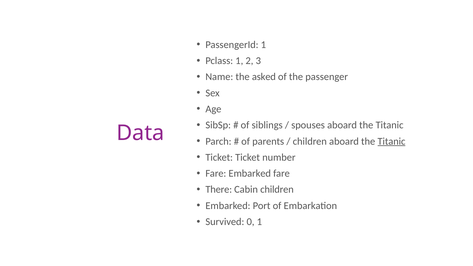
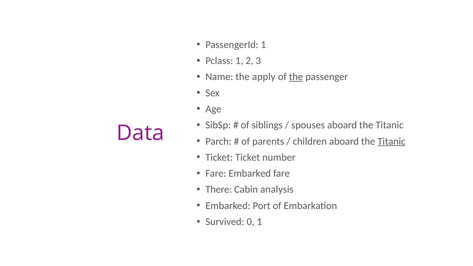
asked: asked -> apply
the at (296, 77) underline: none -> present
Cabin children: children -> analysis
